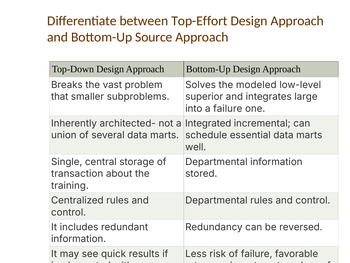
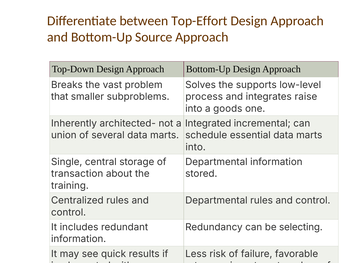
modeled: modeled -> supports
superior: superior -> process
large: large -> raise
a failure: failure -> goods
well at (196, 147): well -> into
reversed: reversed -> selecting
